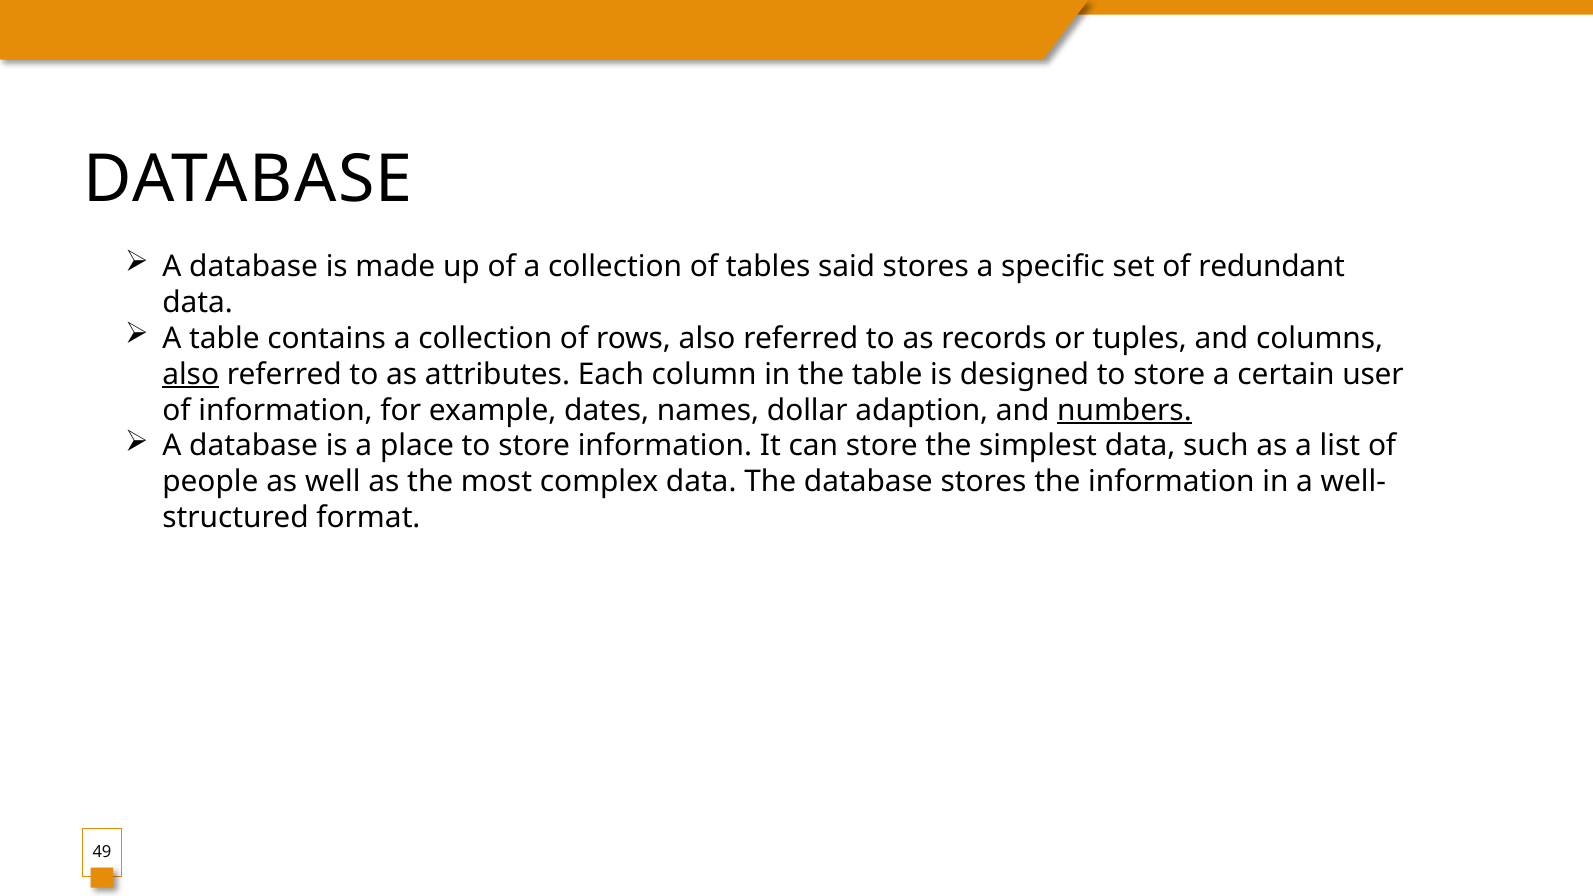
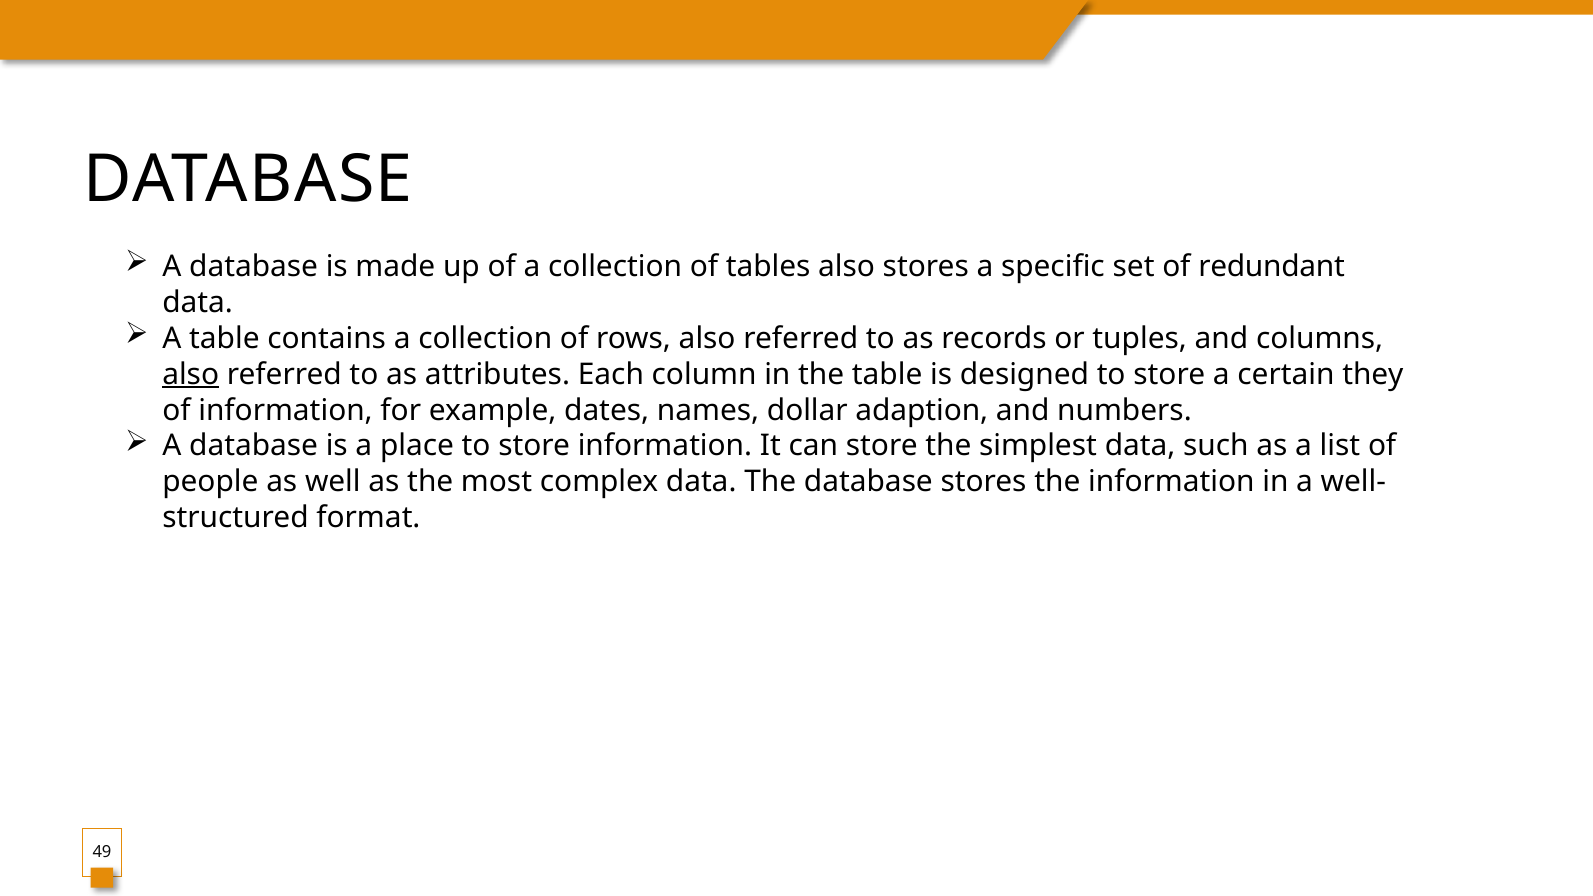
tables said: said -> also
user: user -> they
numbers underline: present -> none
